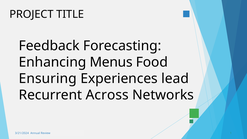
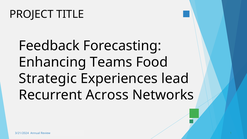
Menus: Menus -> Teams
Ensuring: Ensuring -> Strategic
